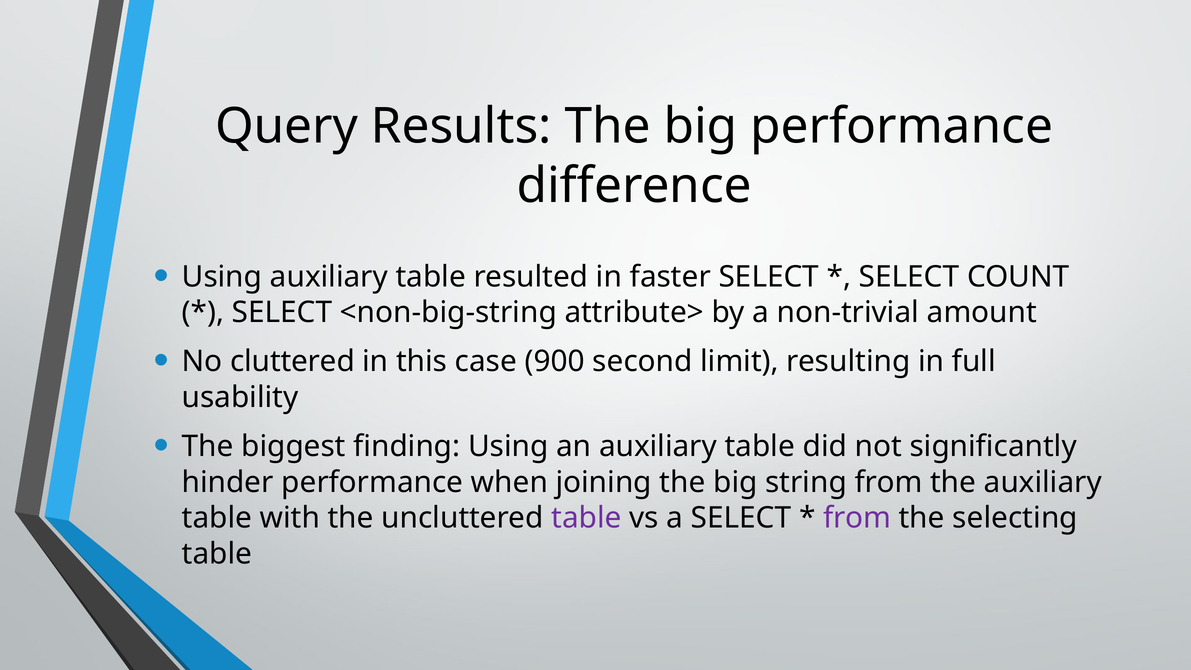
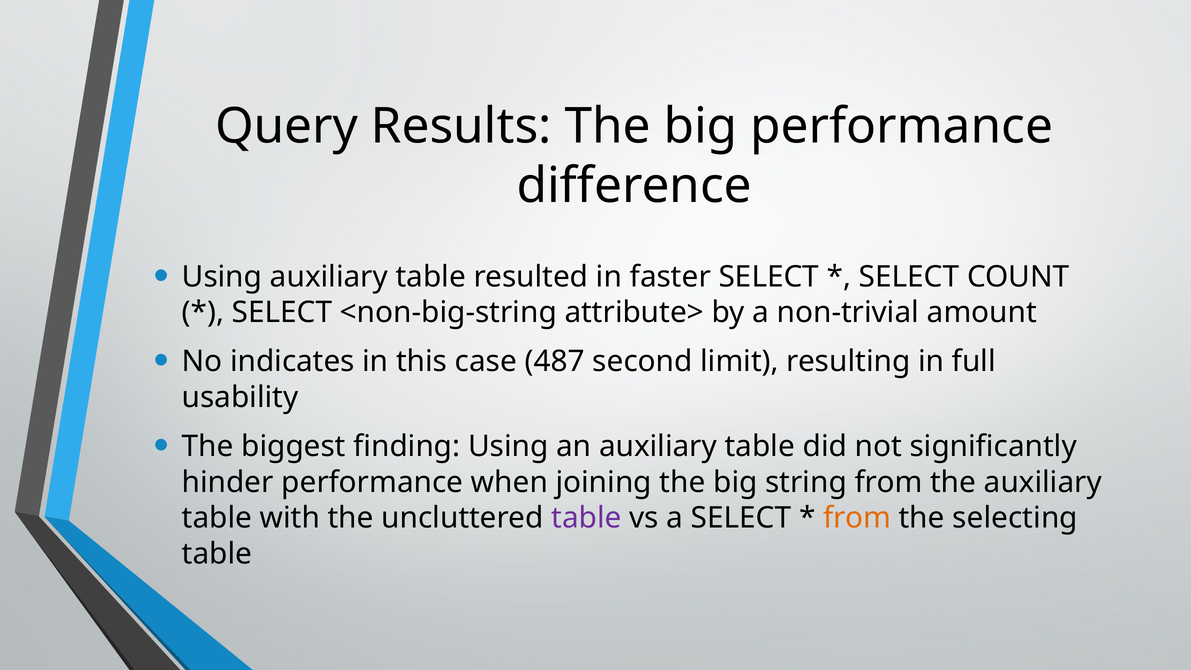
cluttered: cluttered -> indicates
900: 900 -> 487
from at (857, 518) colour: purple -> orange
